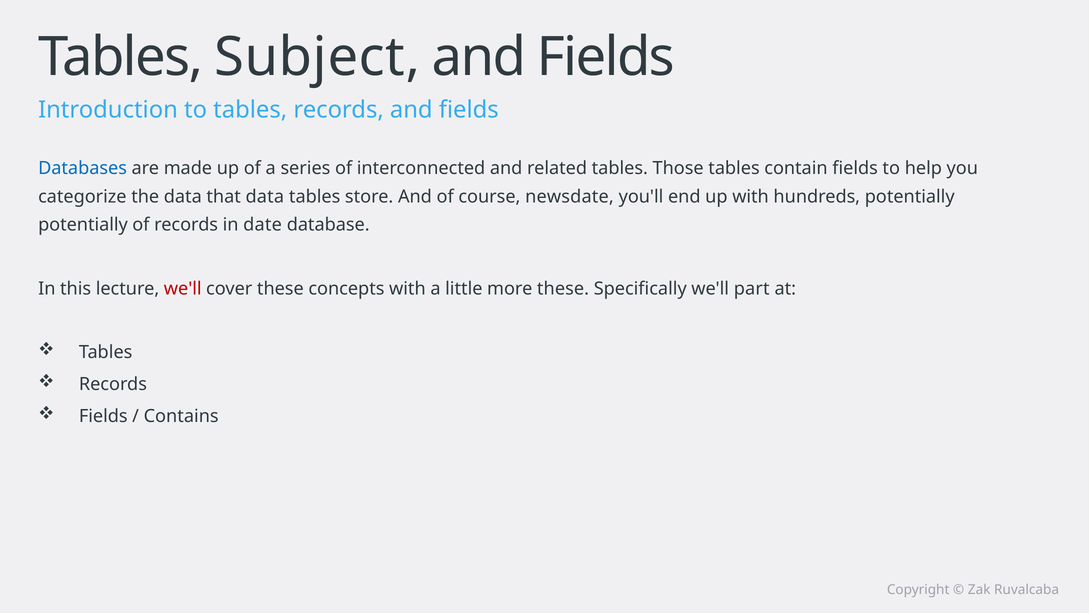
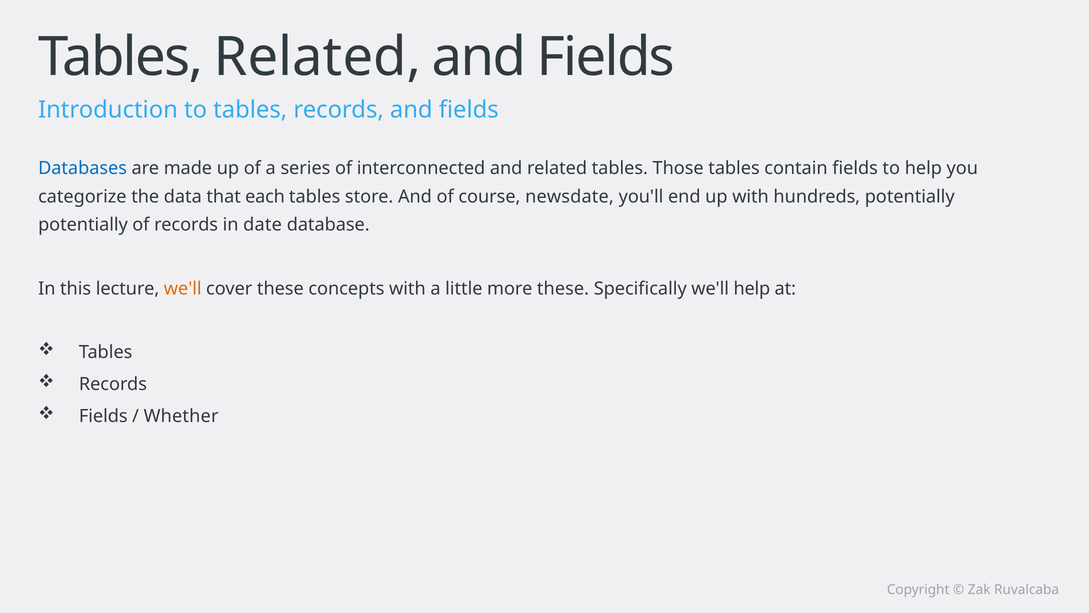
Tables Subject: Subject -> Related
that data: data -> each
we'll at (183, 288) colour: red -> orange
we'll part: part -> help
Contains: Contains -> Whether
